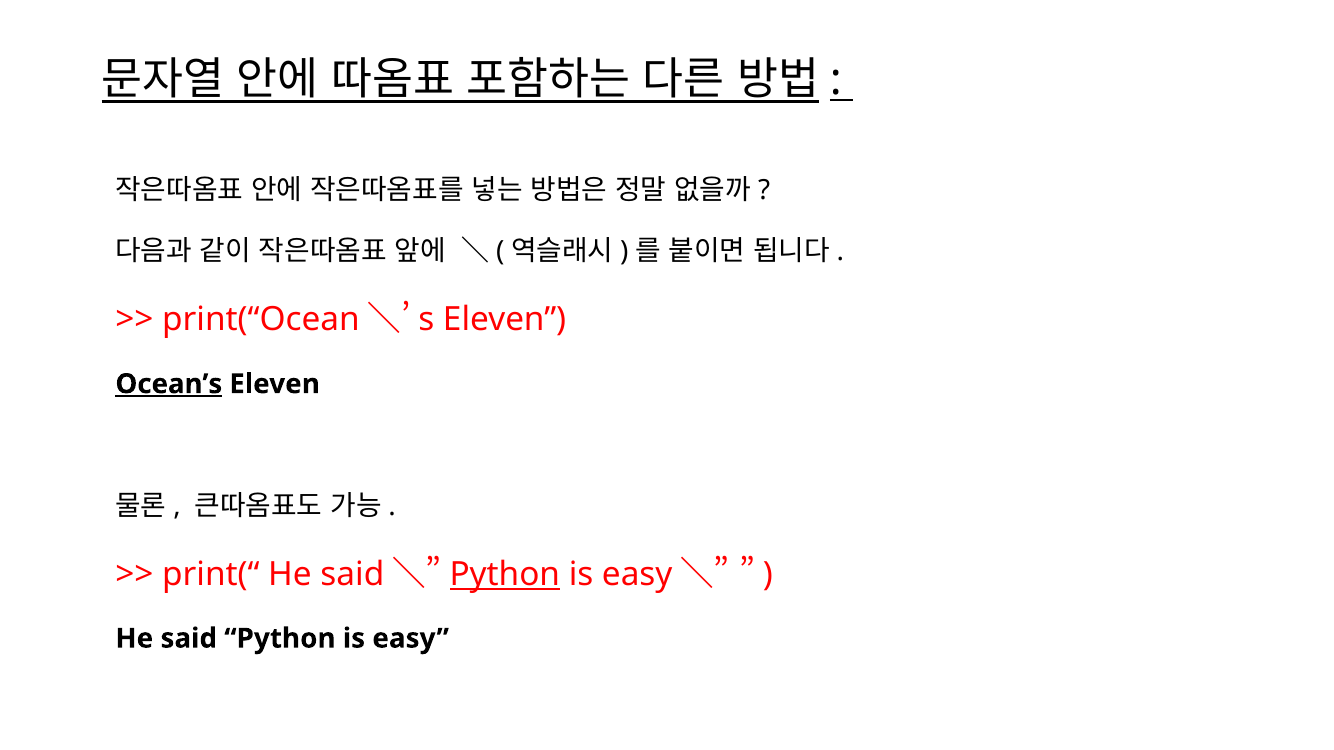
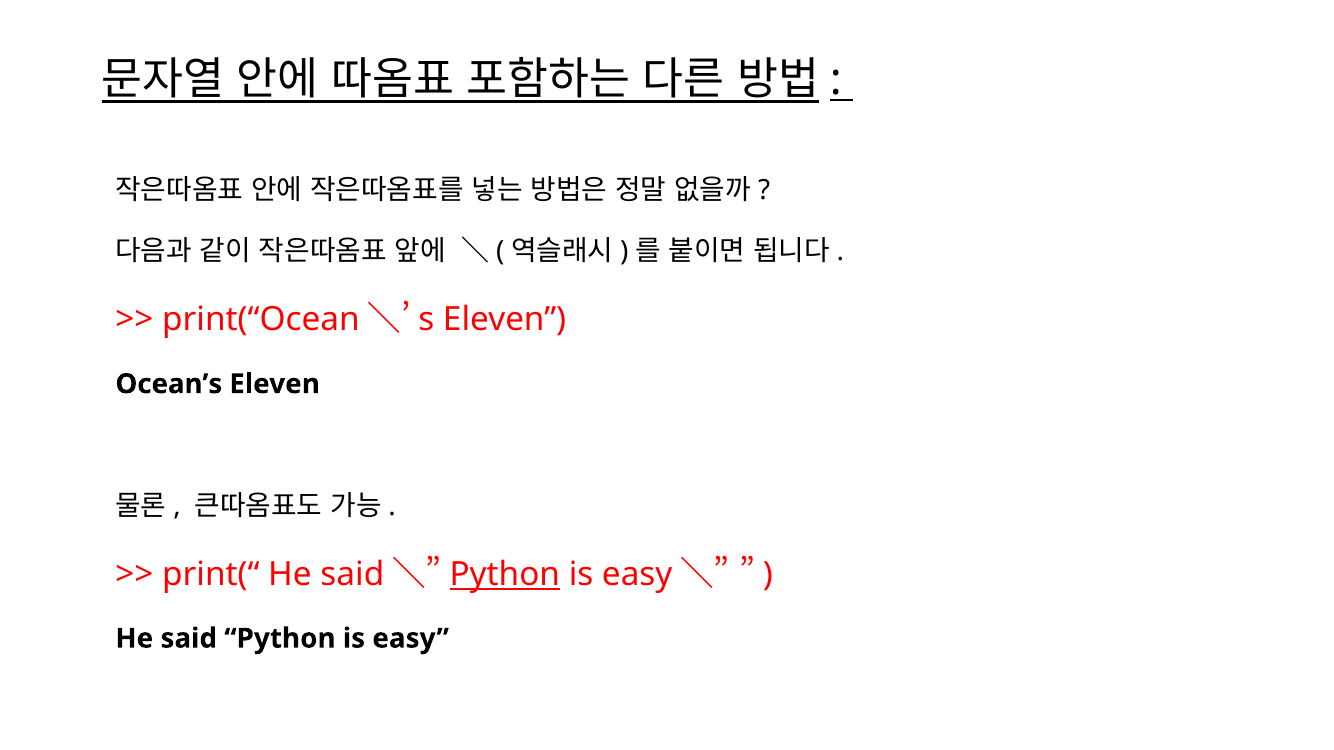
Ocean’s underline: present -> none
